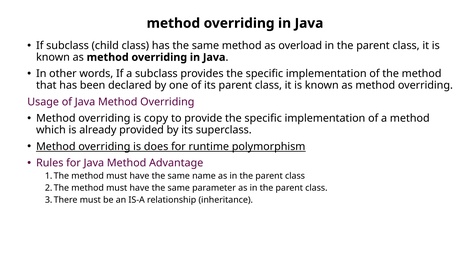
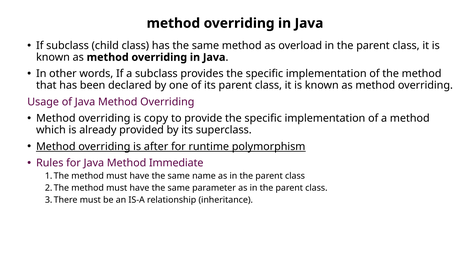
does: does -> after
Advantage: Advantage -> Immediate
